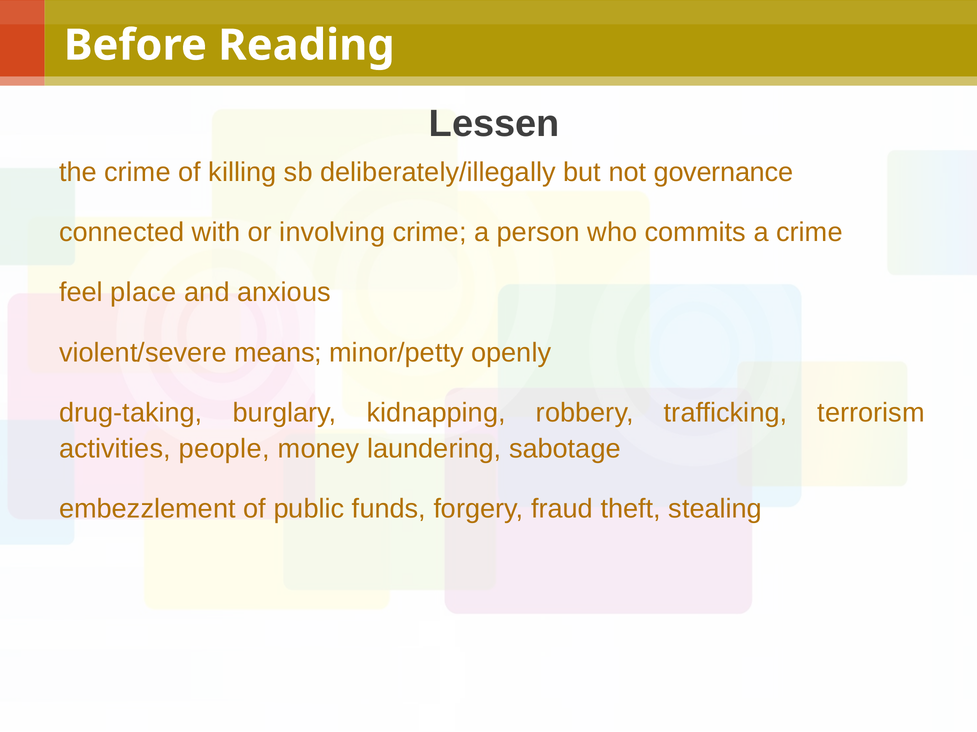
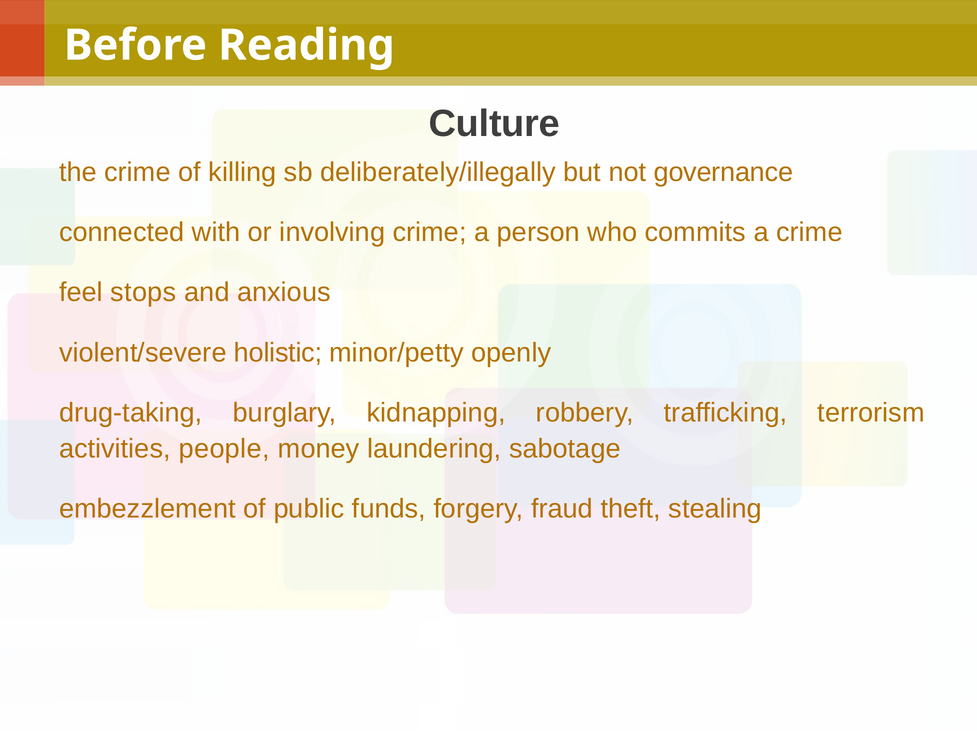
Lessen: Lessen -> Culture
place: place -> stops
means: means -> holistic
